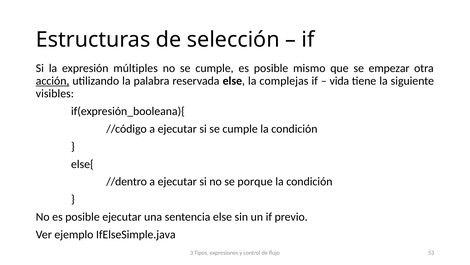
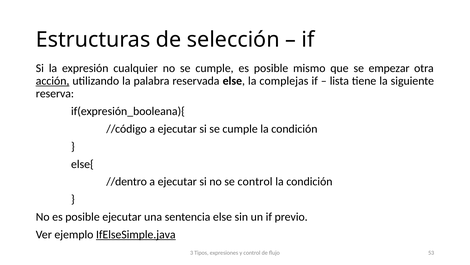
múltiples: múltiples -> cualquier
vida: vida -> lista
visibles: visibles -> reserva
se porque: porque -> control
IfElseSimple.java underline: none -> present
